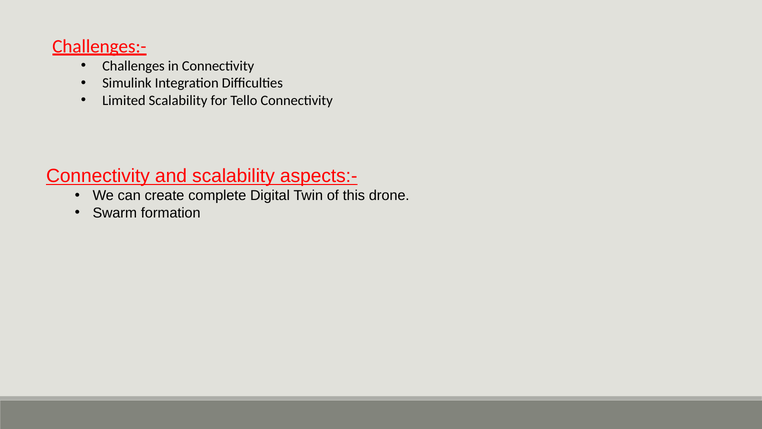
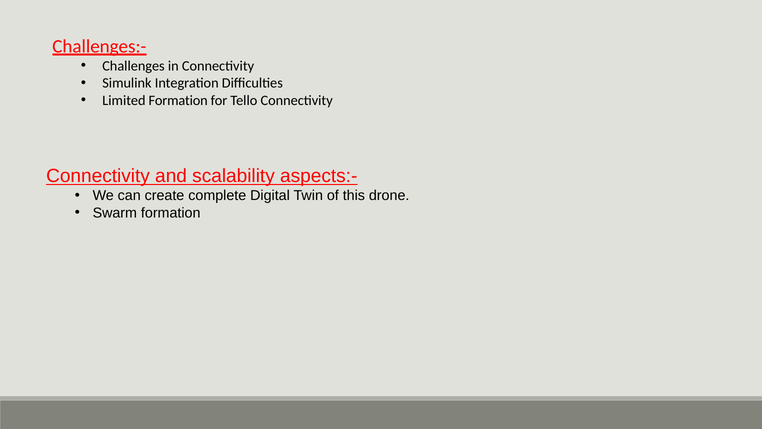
Limited Scalability: Scalability -> Formation
